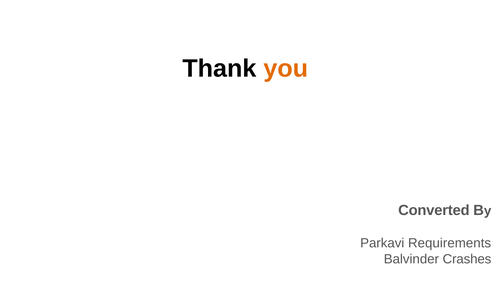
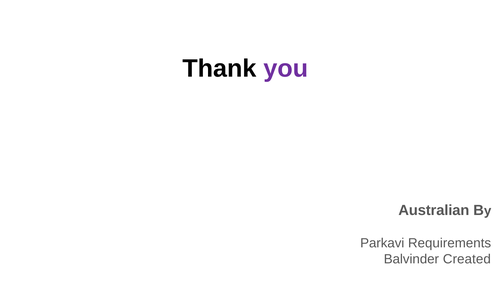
you colour: orange -> purple
Converted: Converted -> Australian
Crashes: Crashes -> Created
